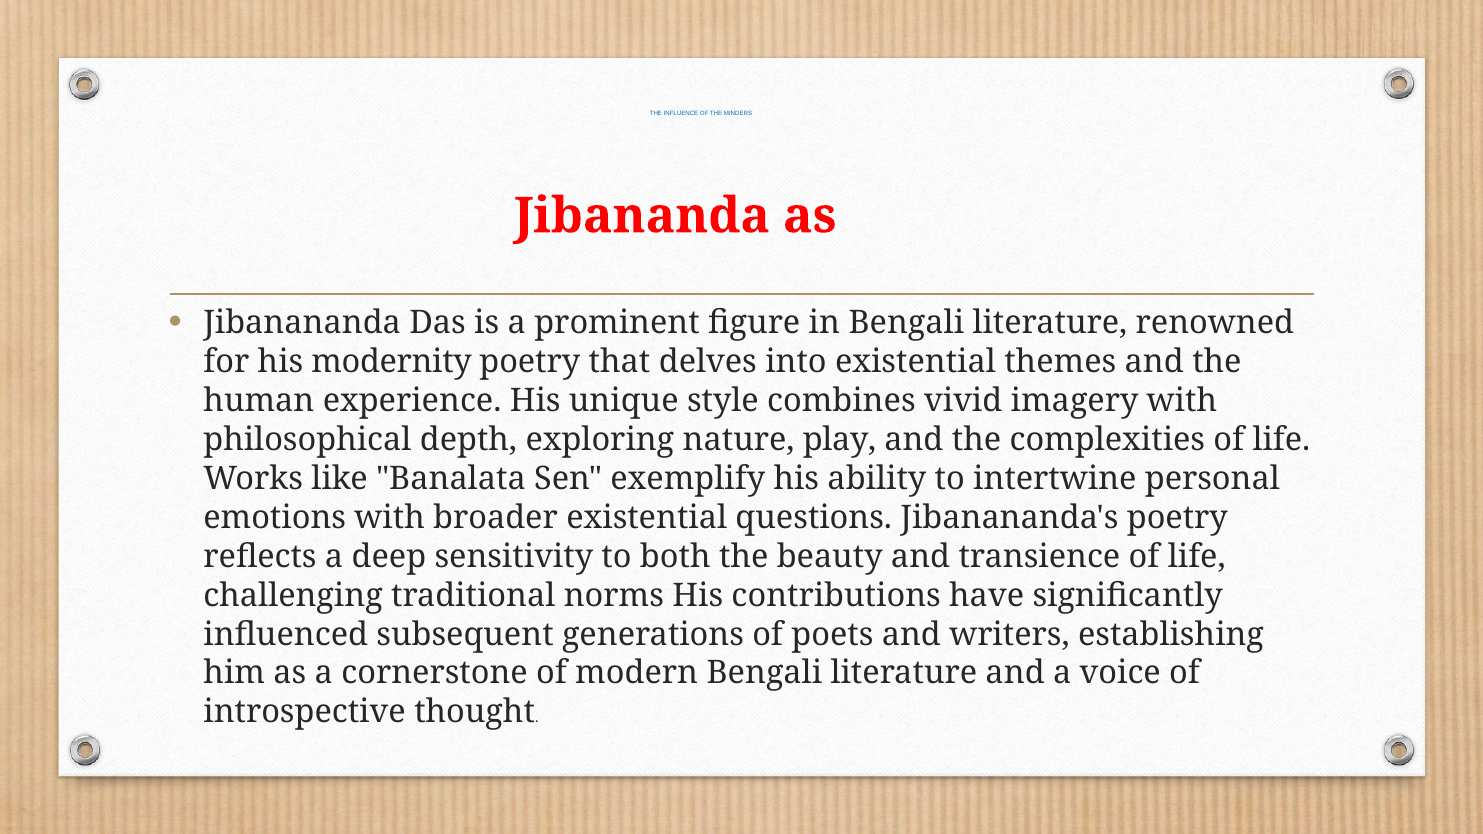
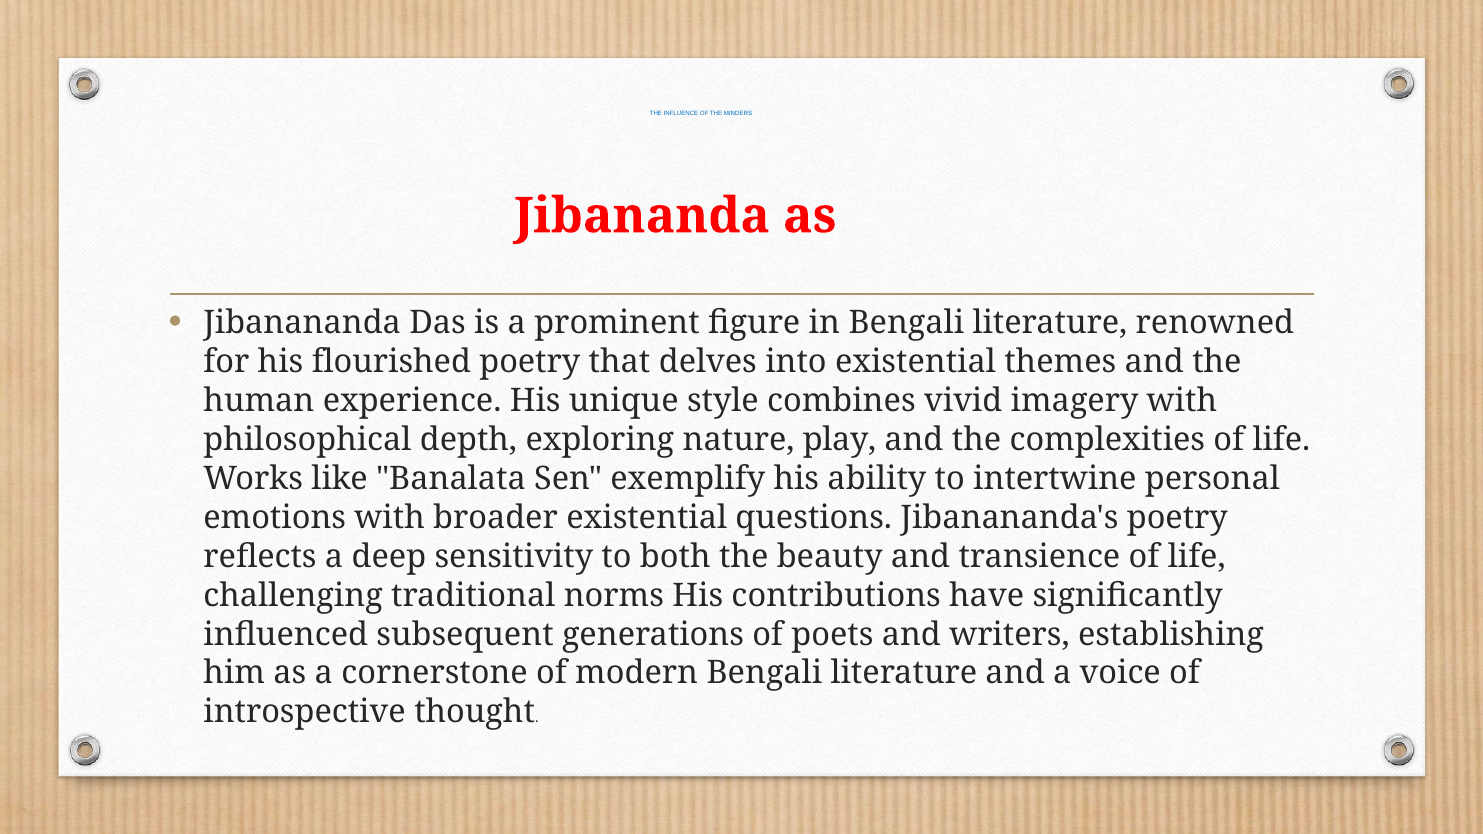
modernity: modernity -> flourished
